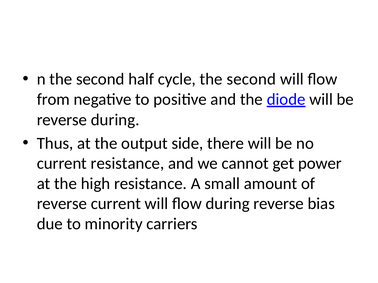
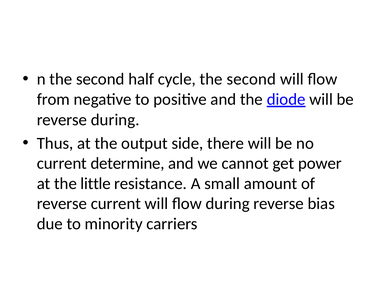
current resistance: resistance -> determine
high: high -> little
